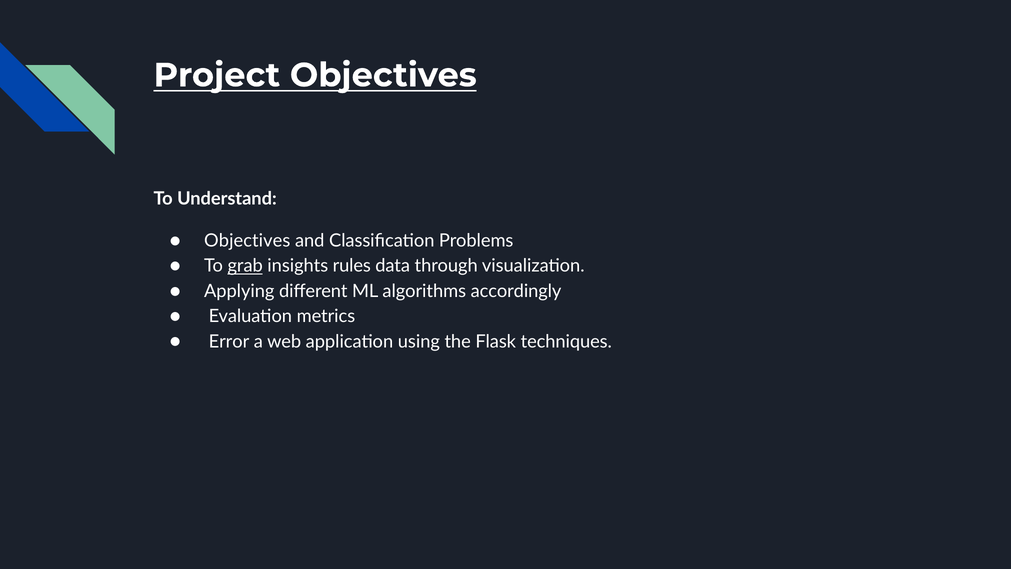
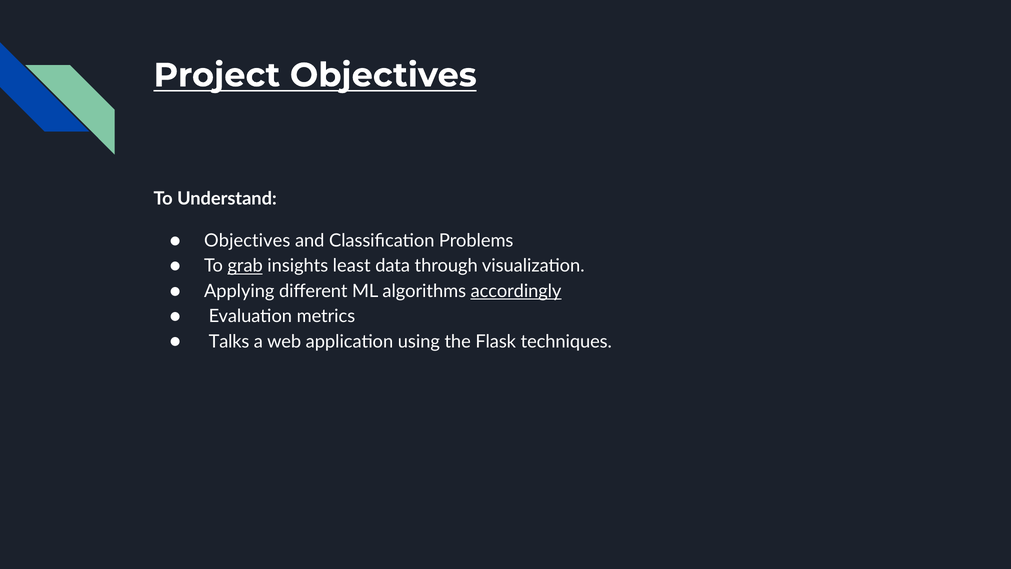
rules: rules -> least
accordingly underline: none -> present
Error: Error -> Talks
